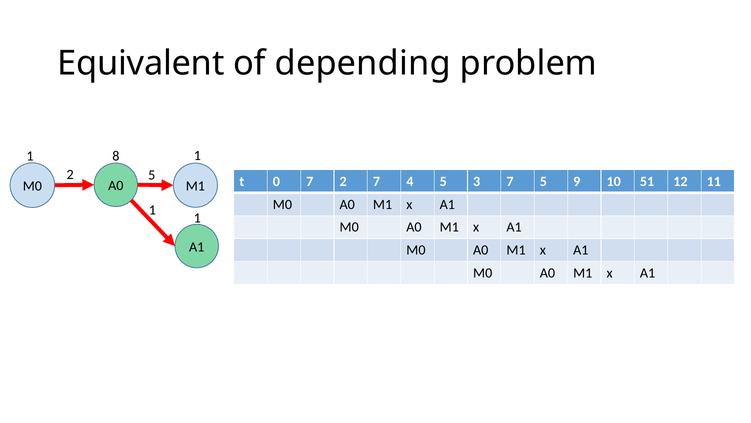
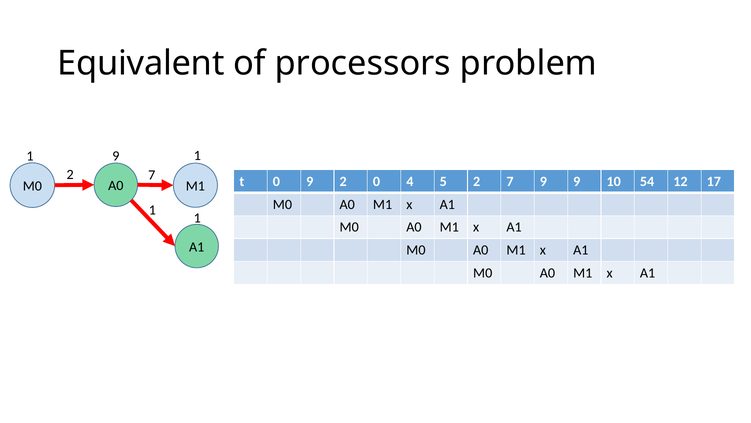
depending: depending -> processors
1 8: 8 -> 9
5 at (152, 175): 5 -> 7
0 7: 7 -> 9
2 7: 7 -> 0
5 3: 3 -> 2
7 5: 5 -> 9
51: 51 -> 54
11: 11 -> 17
